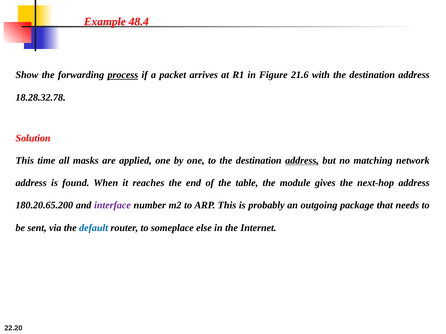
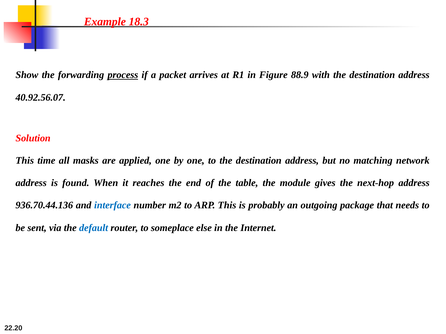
48.4: 48.4 -> 18.3
21.6: 21.6 -> 88.9
18.28.32.78: 18.28.32.78 -> 40.92.56.07
address at (302, 161) underline: present -> none
180.20.65.200: 180.20.65.200 -> 936.70.44.136
interface colour: purple -> blue
